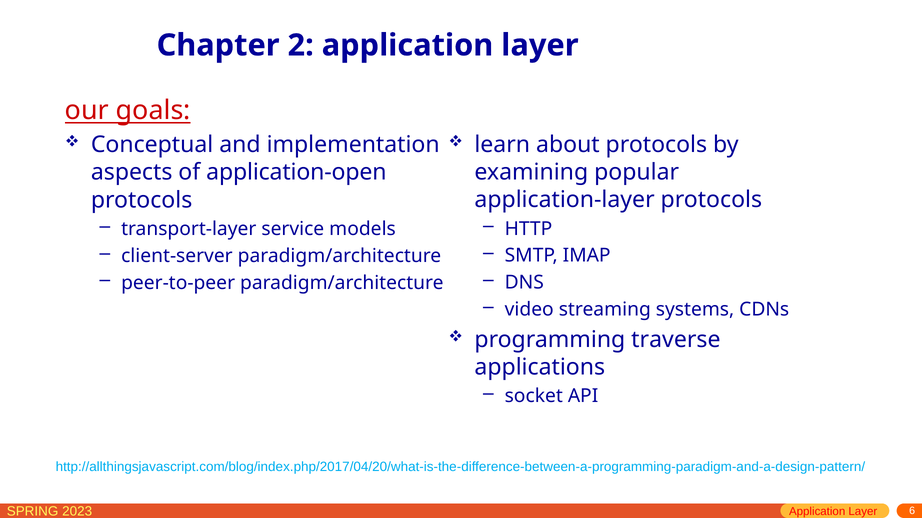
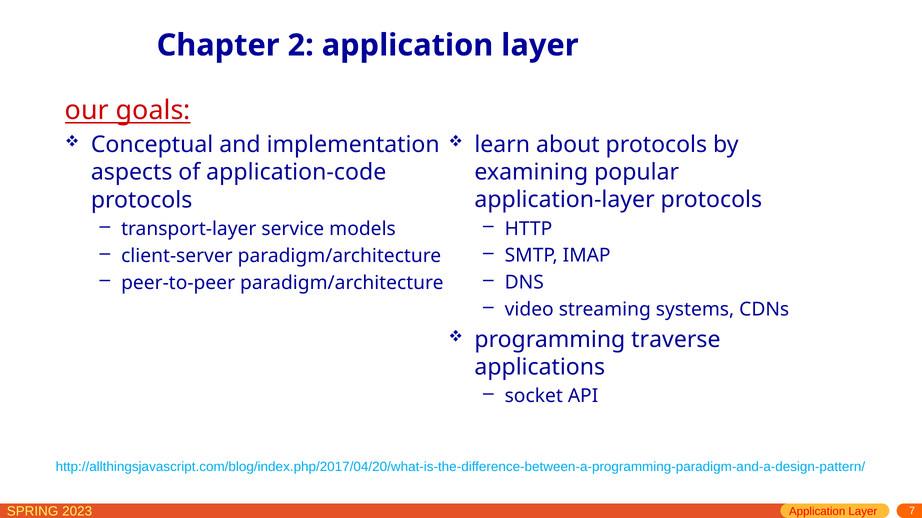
application-open: application-open -> application-code
6: 6 -> 7
